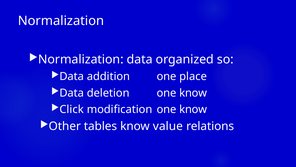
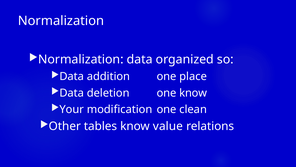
Click: Click -> Your
modification one know: know -> clean
